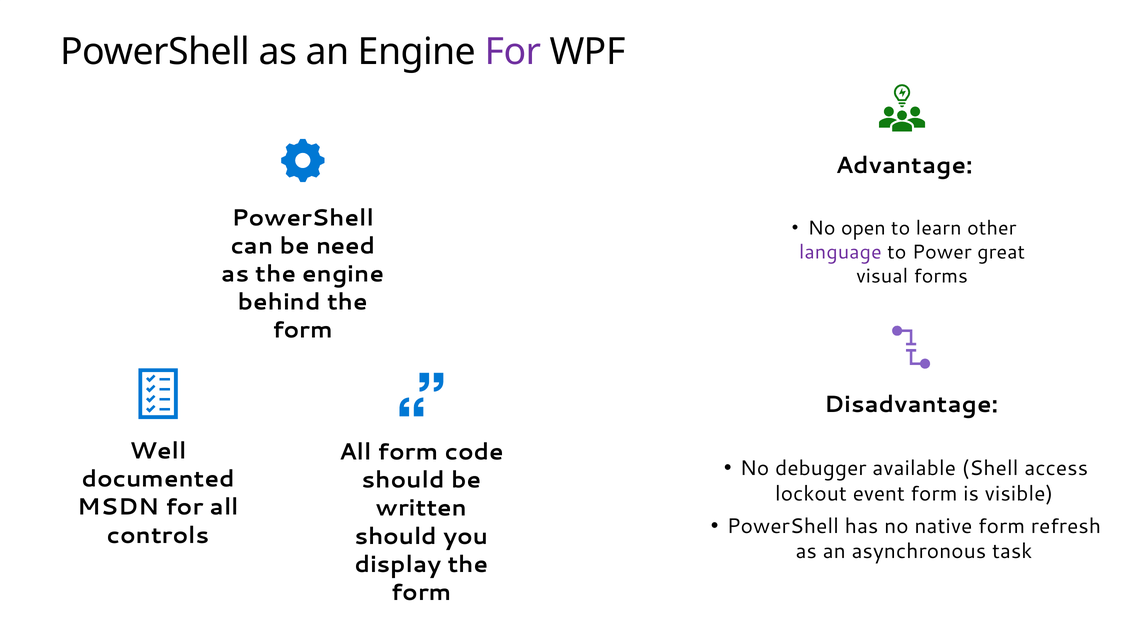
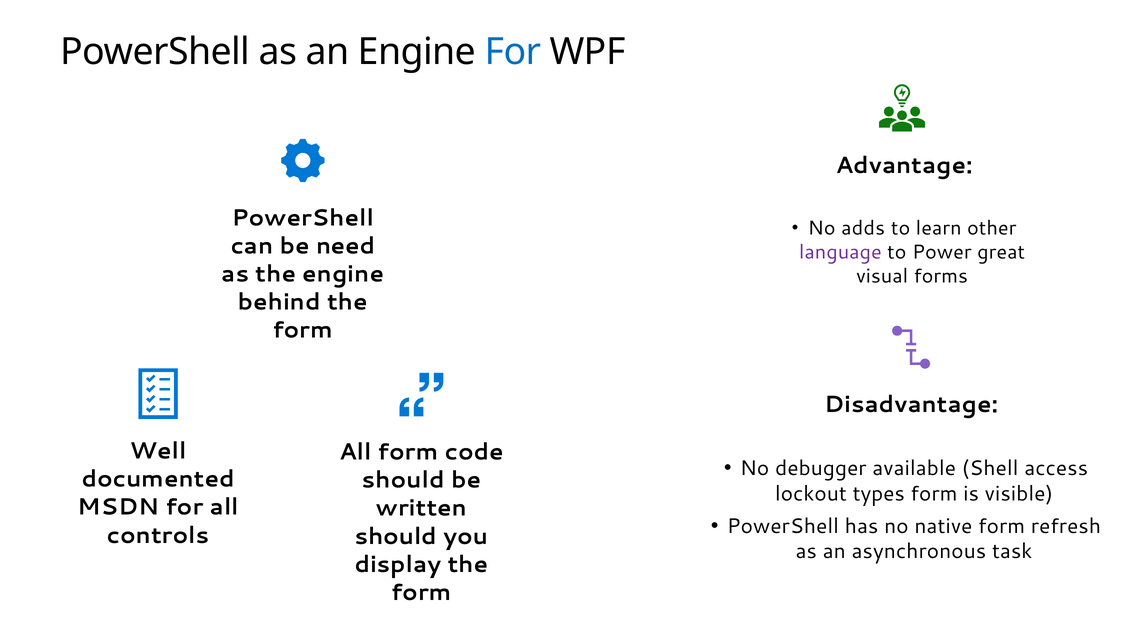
For at (513, 52) colour: purple -> blue
open: open -> adds
event: event -> types
